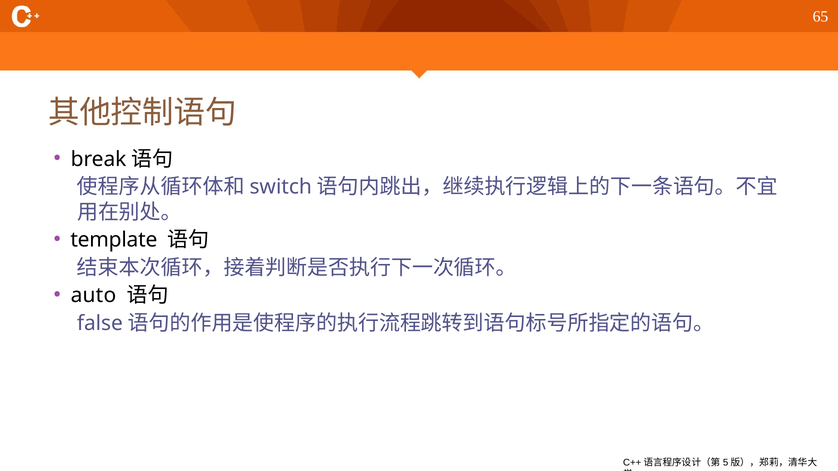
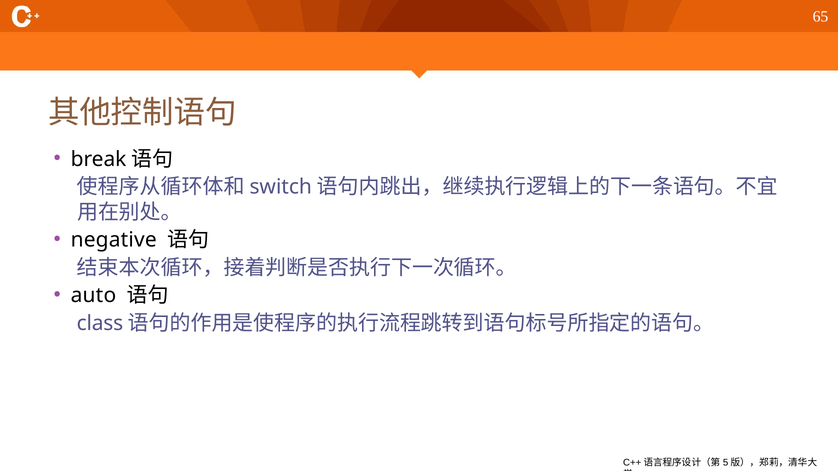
template: template -> negative
false: false -> class
